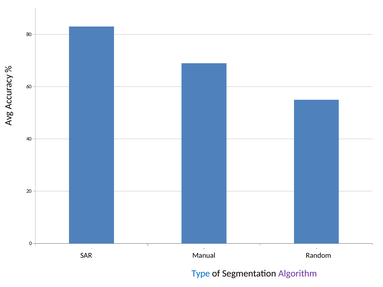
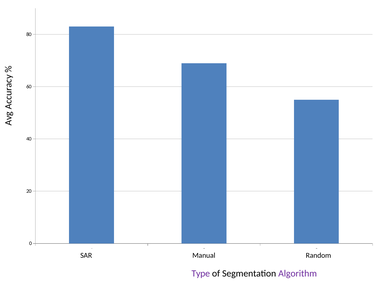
Type colour: blue -> purple
